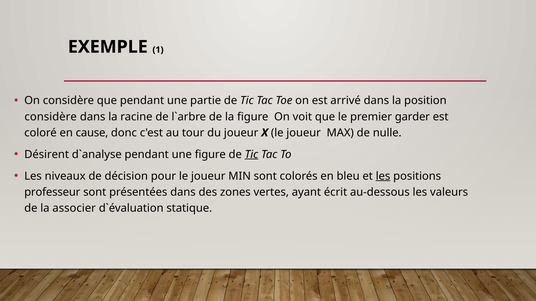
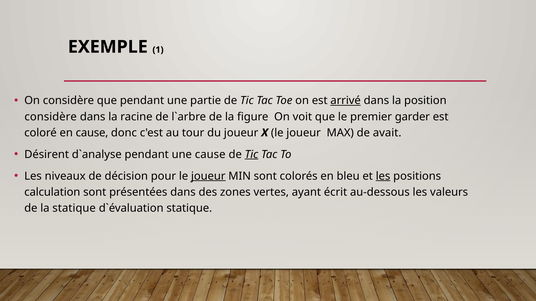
arrivé underline: none -> present
nulle: nulle -> avait
une figure: figure -> cause
joueur at (208, 176) underline: none -> present
professeur: professeur -> calculation
la associer: associer -> statique
